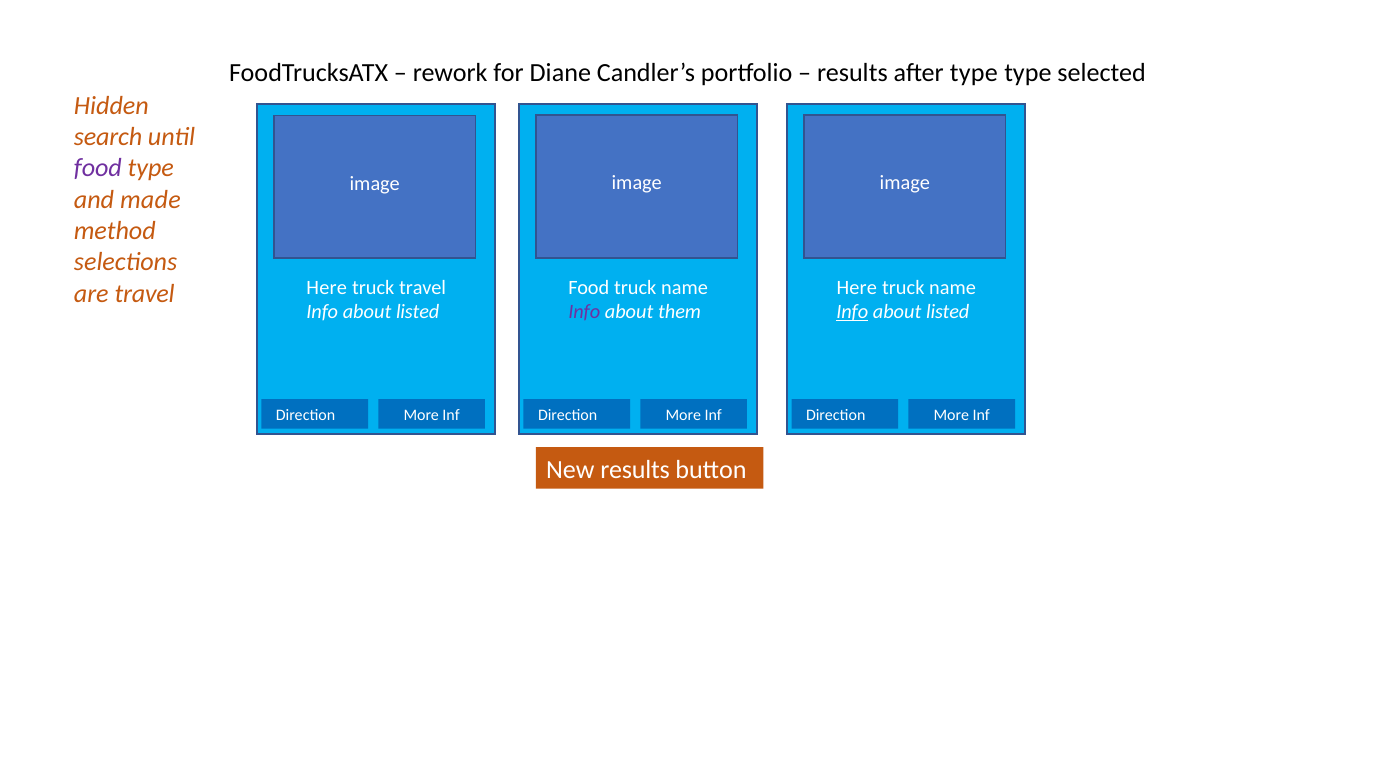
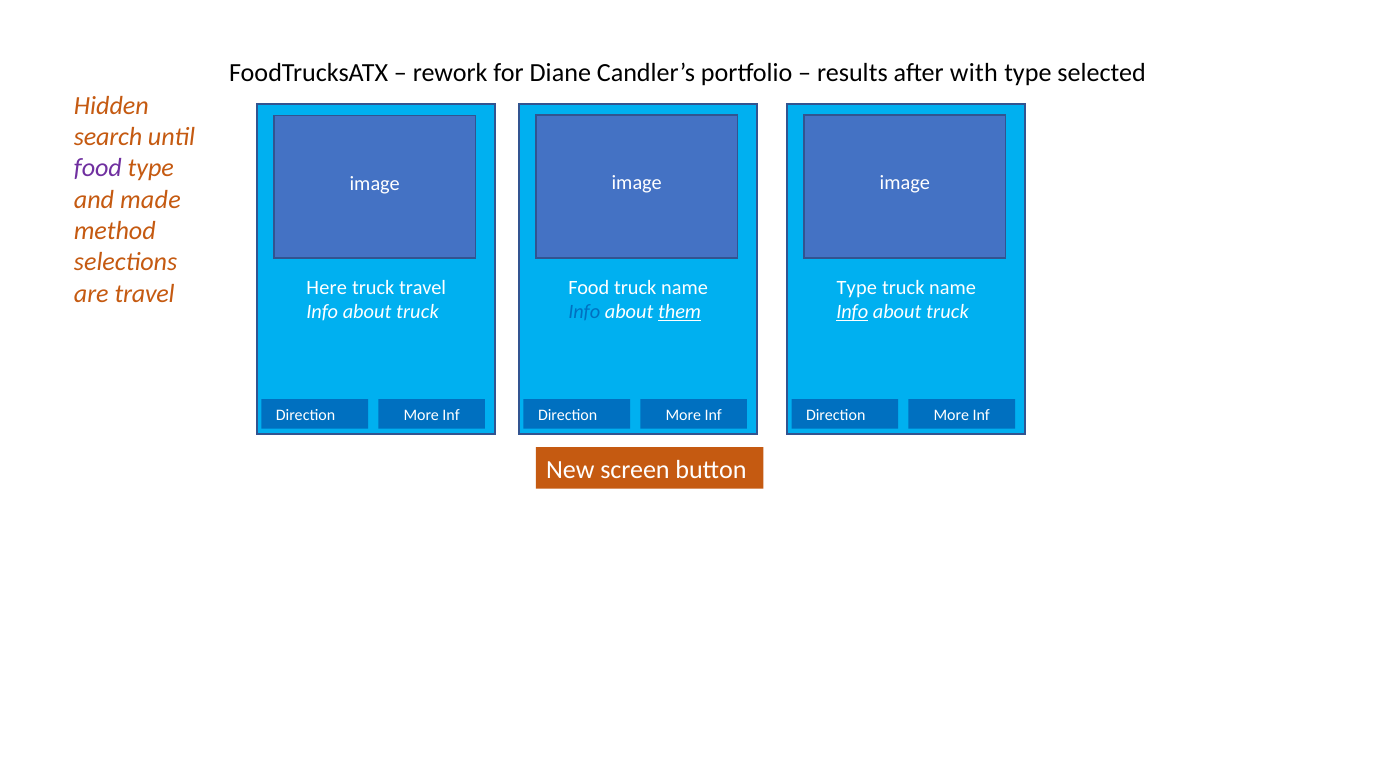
after type: type -> with
Here at (857, 287): Here -> Type
Info at (584, 312) colour: purple -> blue
them underline: none -> present
listed at (948, 312): listed -> truck
listed at (418, 312): listed -> truck
New results: results -> screen
